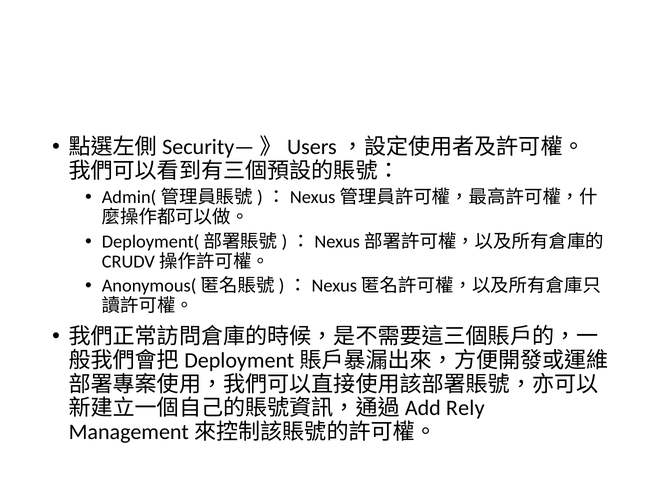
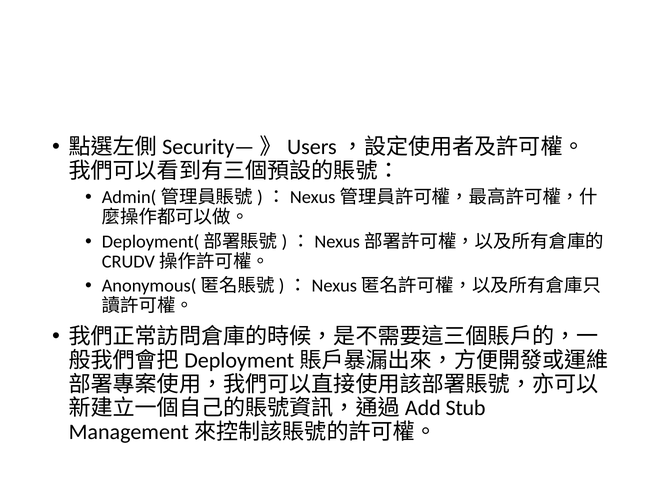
Rely: Rely -> Stub
